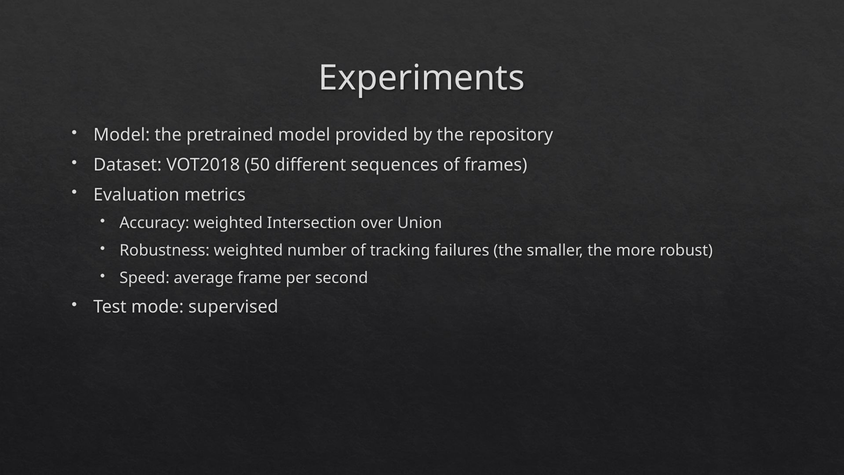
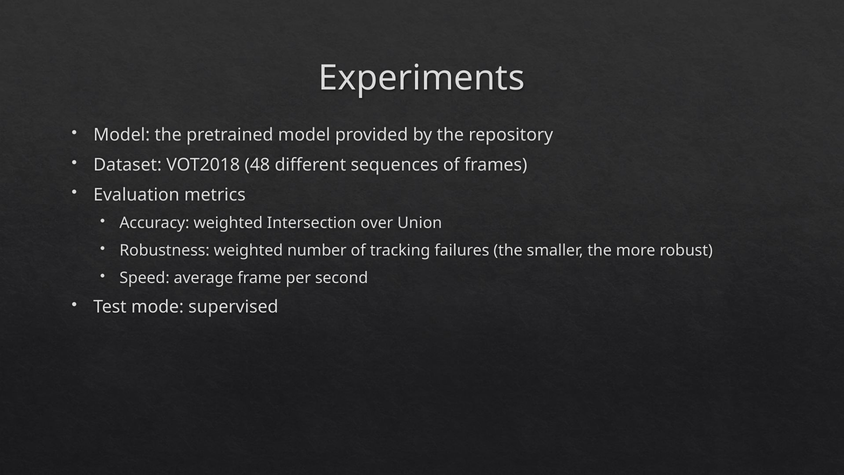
50: 50 -> 48
